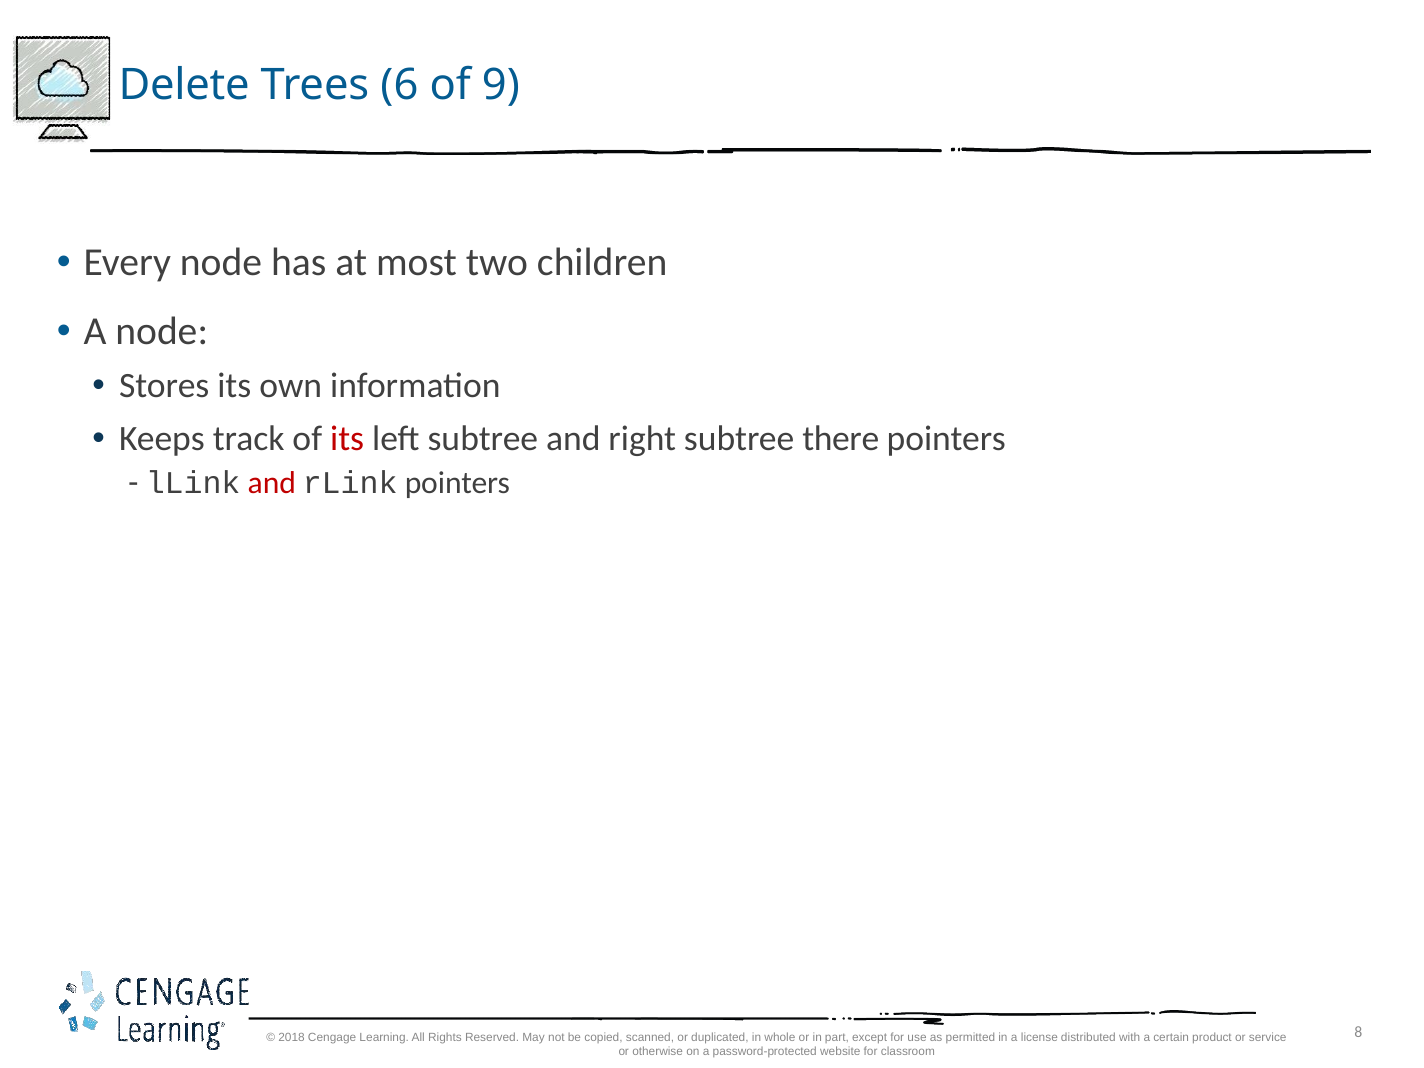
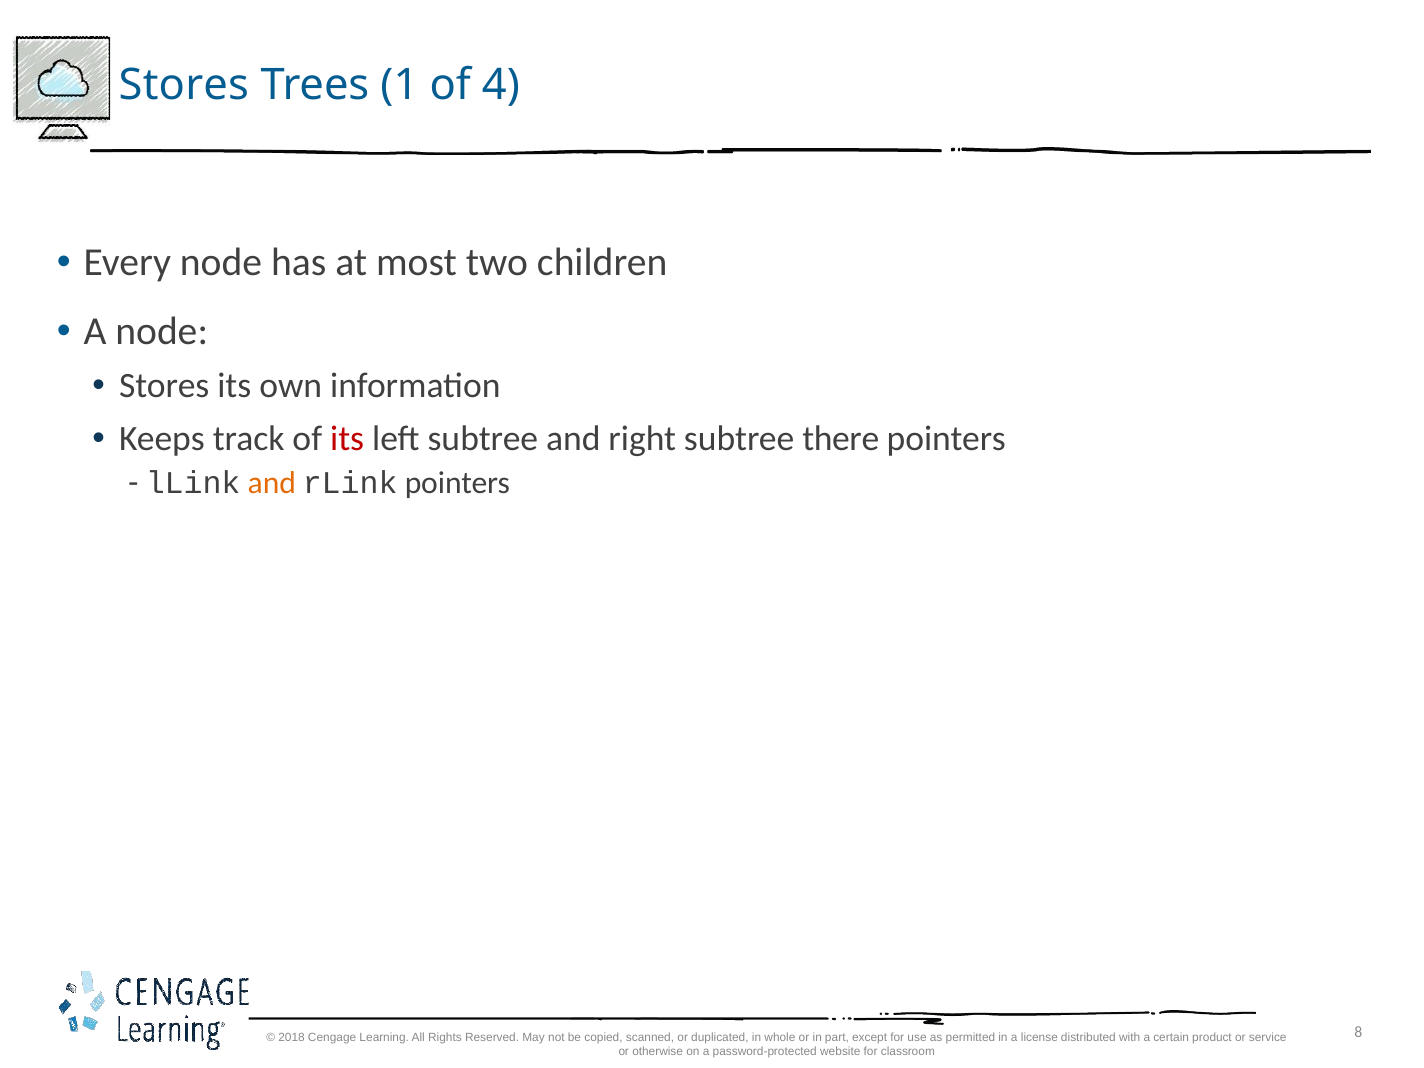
Delete at (184, 85): Delete -> Stores
6: 6 -> 1
9: 9 -> 4
and at (272, 483) colour: red -> orange
